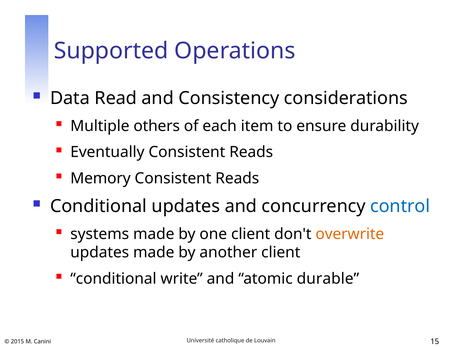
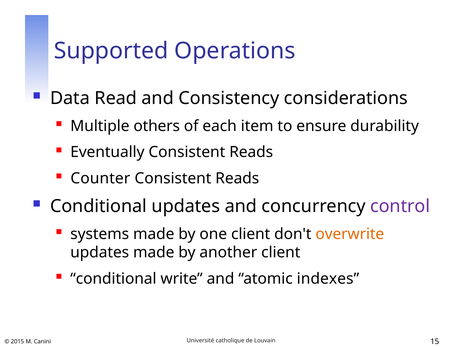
Memory: Memory -> Counter
control colour: blue -> purple
durable: durable -> indexes
